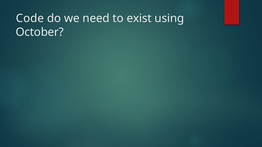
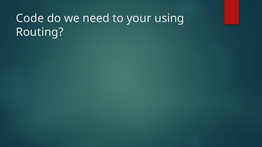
exist: exist -> your
October: October -> Routing
